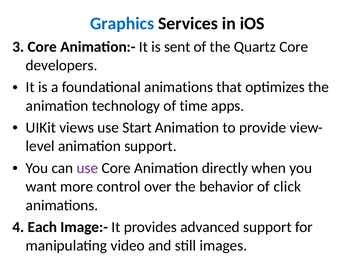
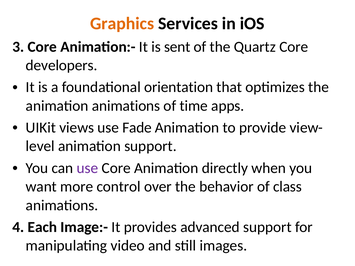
Graphics colour: blue -> orange
foundational animations: animations -> orientation
animation technology: technology -> animations
Start: Start -> Fade
click: click -> class
